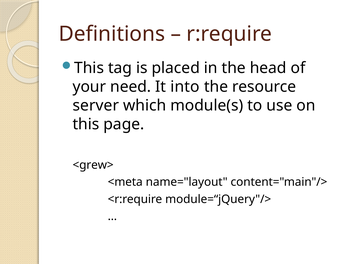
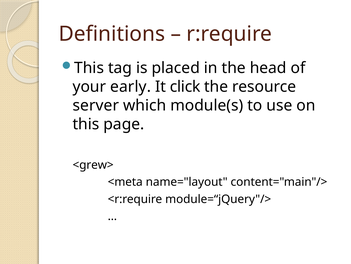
need: need -> early
into: into -> click
